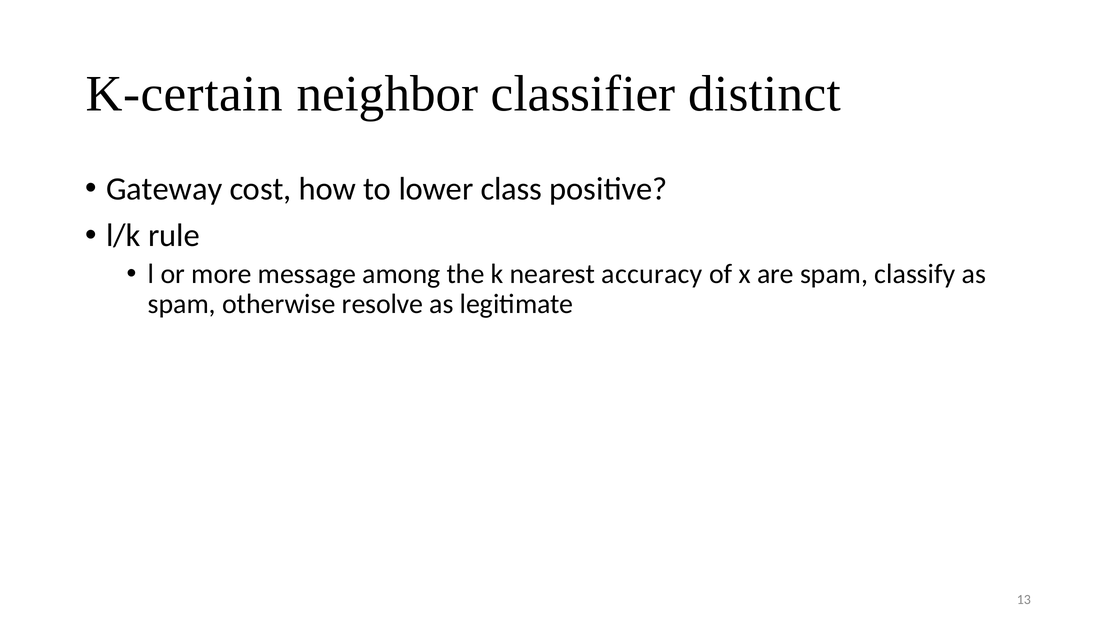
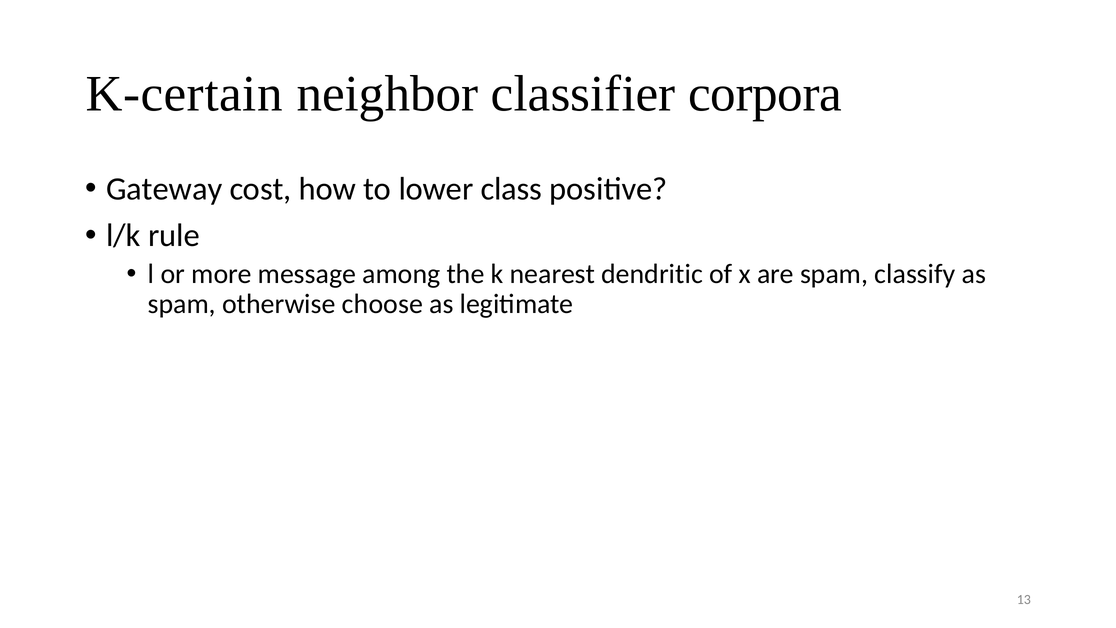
distinct: distinct -> corpora
accuracy: accuracy -> dendritic
resolve: resolve -> choose
